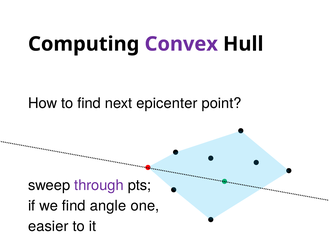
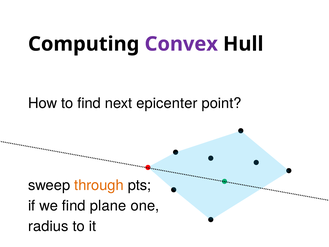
through colour: purple -> orange
angle: angle -> plane
easier: easier -> radius
